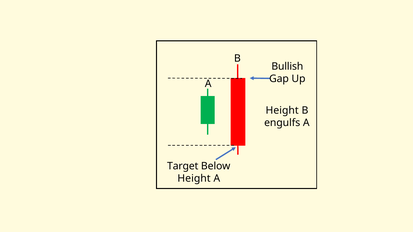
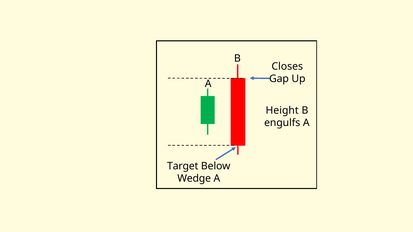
Bullish: Bullish -> Closes
Height at (194, 179): Height -> Wedge
